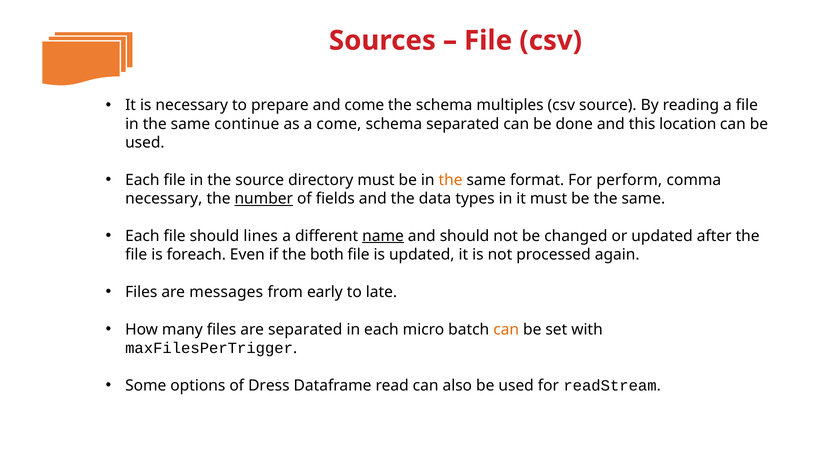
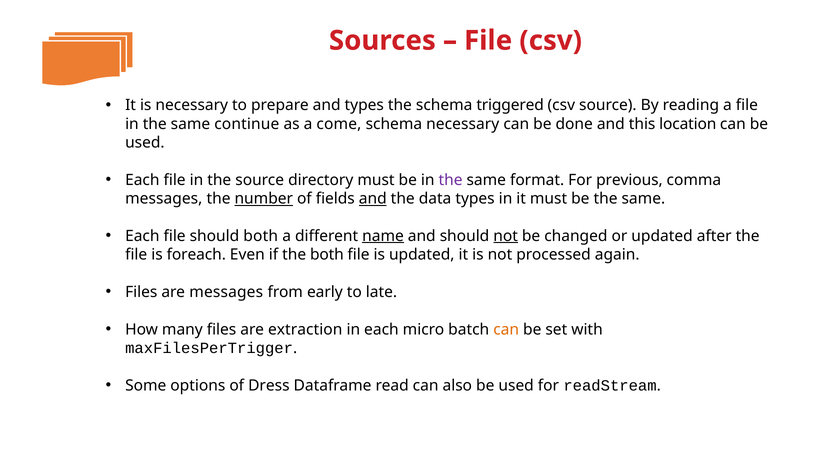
and come: come -> types
multiples: multiples -> triggered
schema separated: separated -> necessary
the at (451, 180) colour: orange -> purple
perform: perform -> previous
necessary at (164, 198): necessary -> messages
and at (373, 198) underline: none -> present
should lines: lines -> both
not at (506, 236) underline: none -> present
are separated: separated -> extraction
